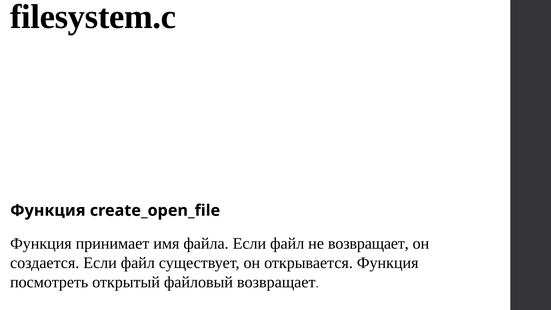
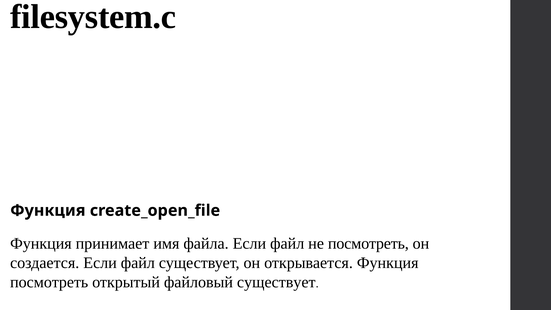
не возвращает: возвращает -> посмотреть
файловый возвращает: возвращает -> существует
